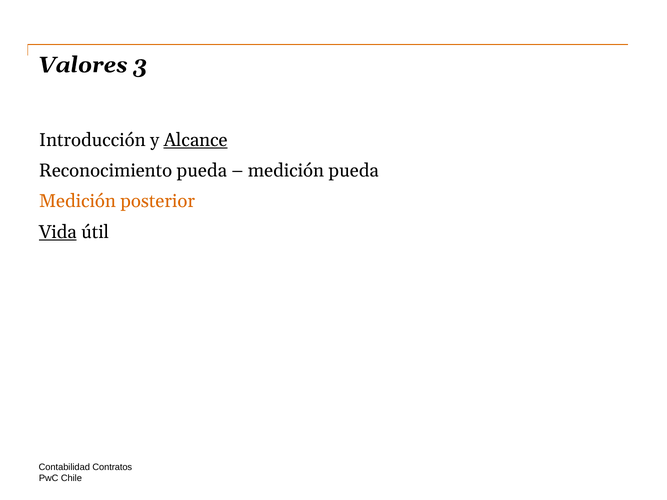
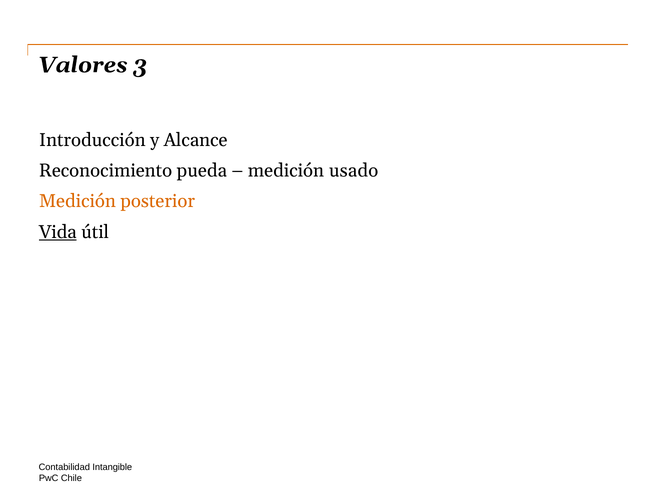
Alcance underline: present -> none
medición pueda: pueda -> usado
Contratos: Contratos -> Intangible
